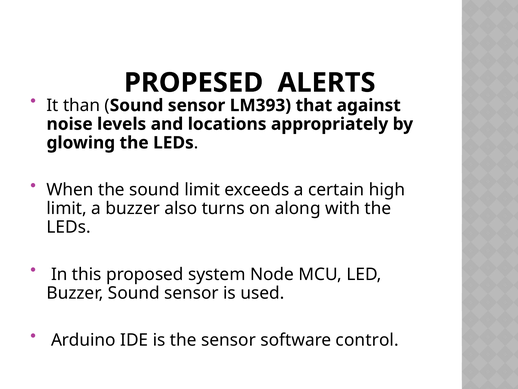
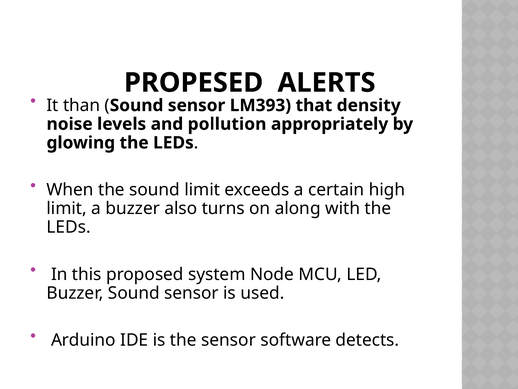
against: against -> density
locations: locations -> pollution
control: control -> detects
